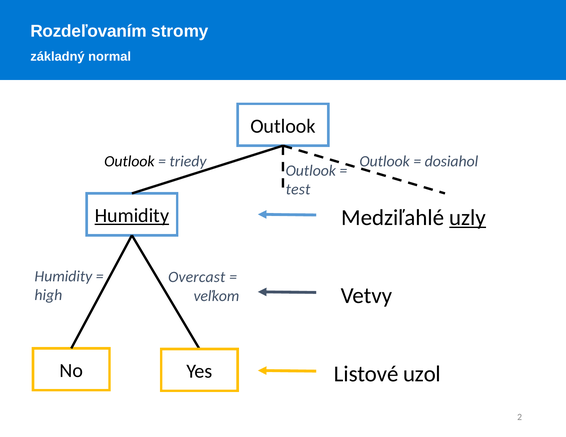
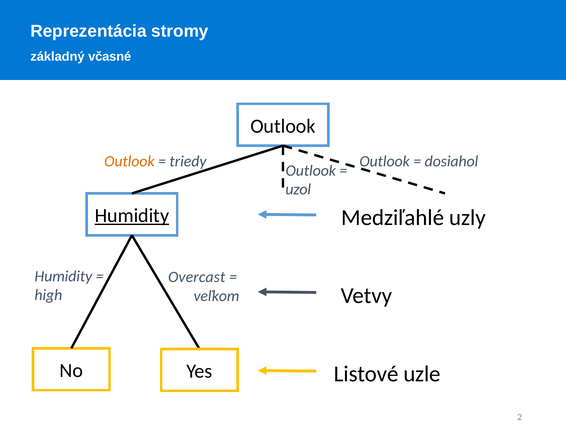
Rozdeľovaním: Rozdeľovaním -> Reprezentácia
normal: normal -> včasné
Outlook at (129, 162) colour: black -> orange
test: test -> uzol
uzly underline: present -> none
uzol: uzol -> uzle
